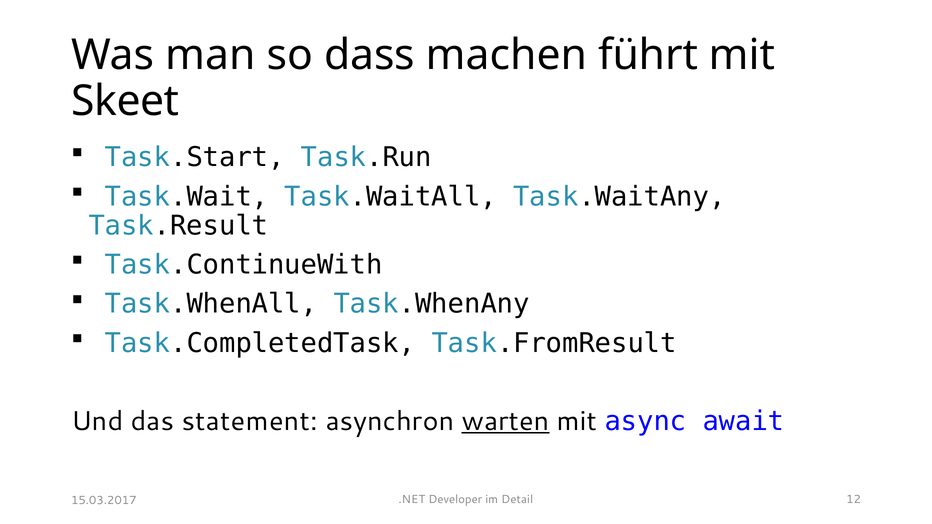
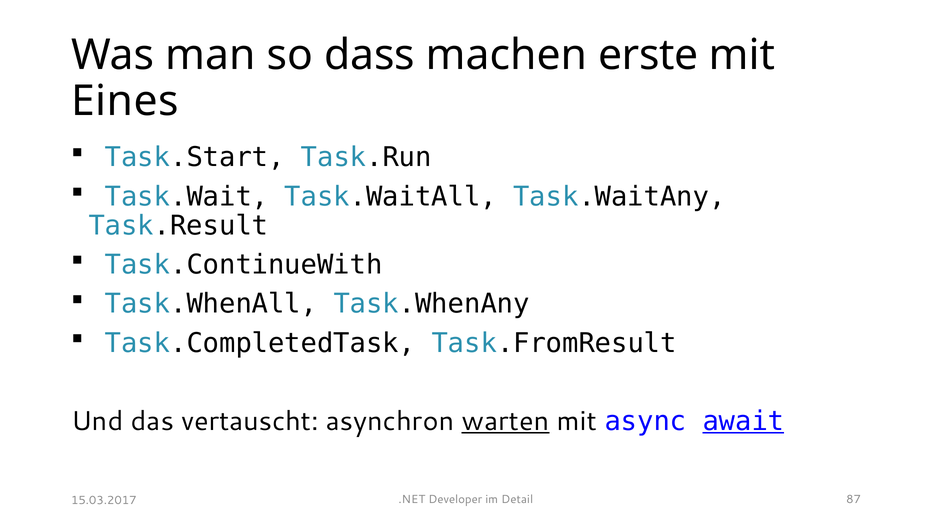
führt: führt -> erste
Skeet: Skeet -> Eines
statement: statement -> vertauscht
await underline: none -> present
12: 12 -> 87
